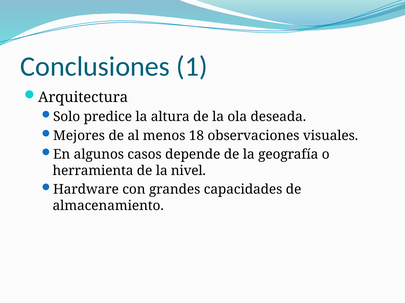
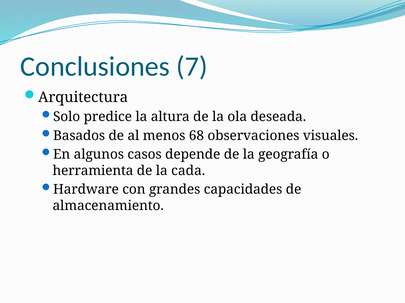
1: 1 -> 7
Mejores: Mejores -> Basados
18: 18 -> 68
nivel: nivel -> cada
